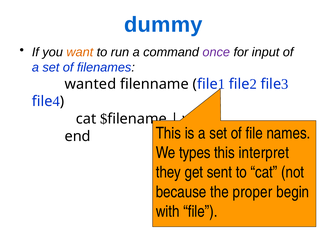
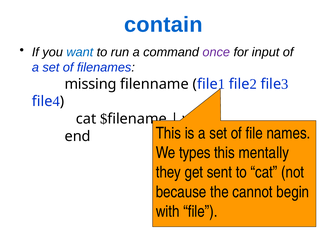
dummy at (163, 25): dummy -> contain
want colour: orange -> blue
wanted: wanted -> missing
interpret: interpret -> mentally
proper: proper -> cannot
